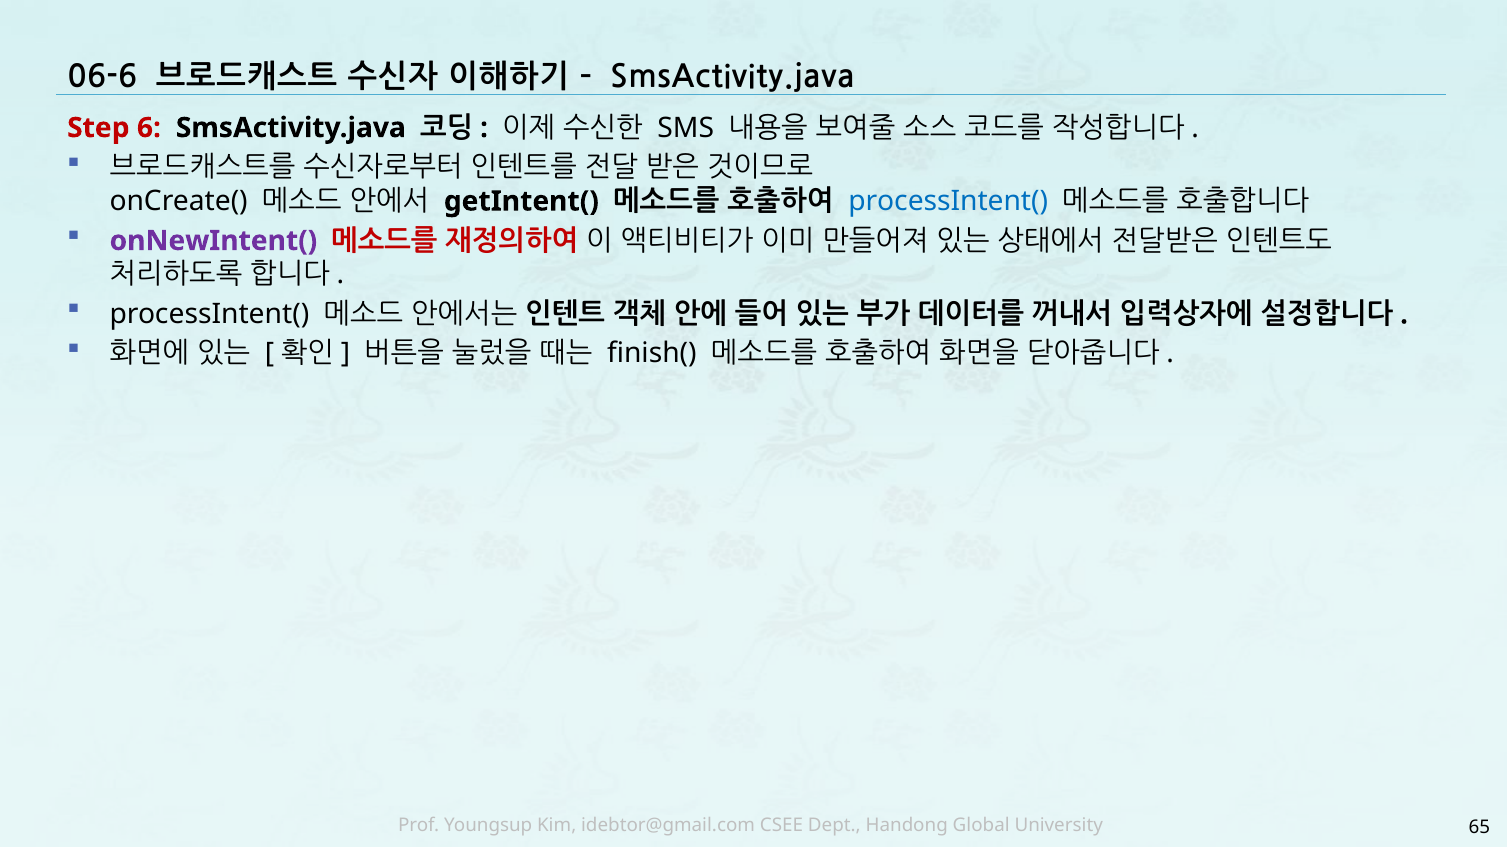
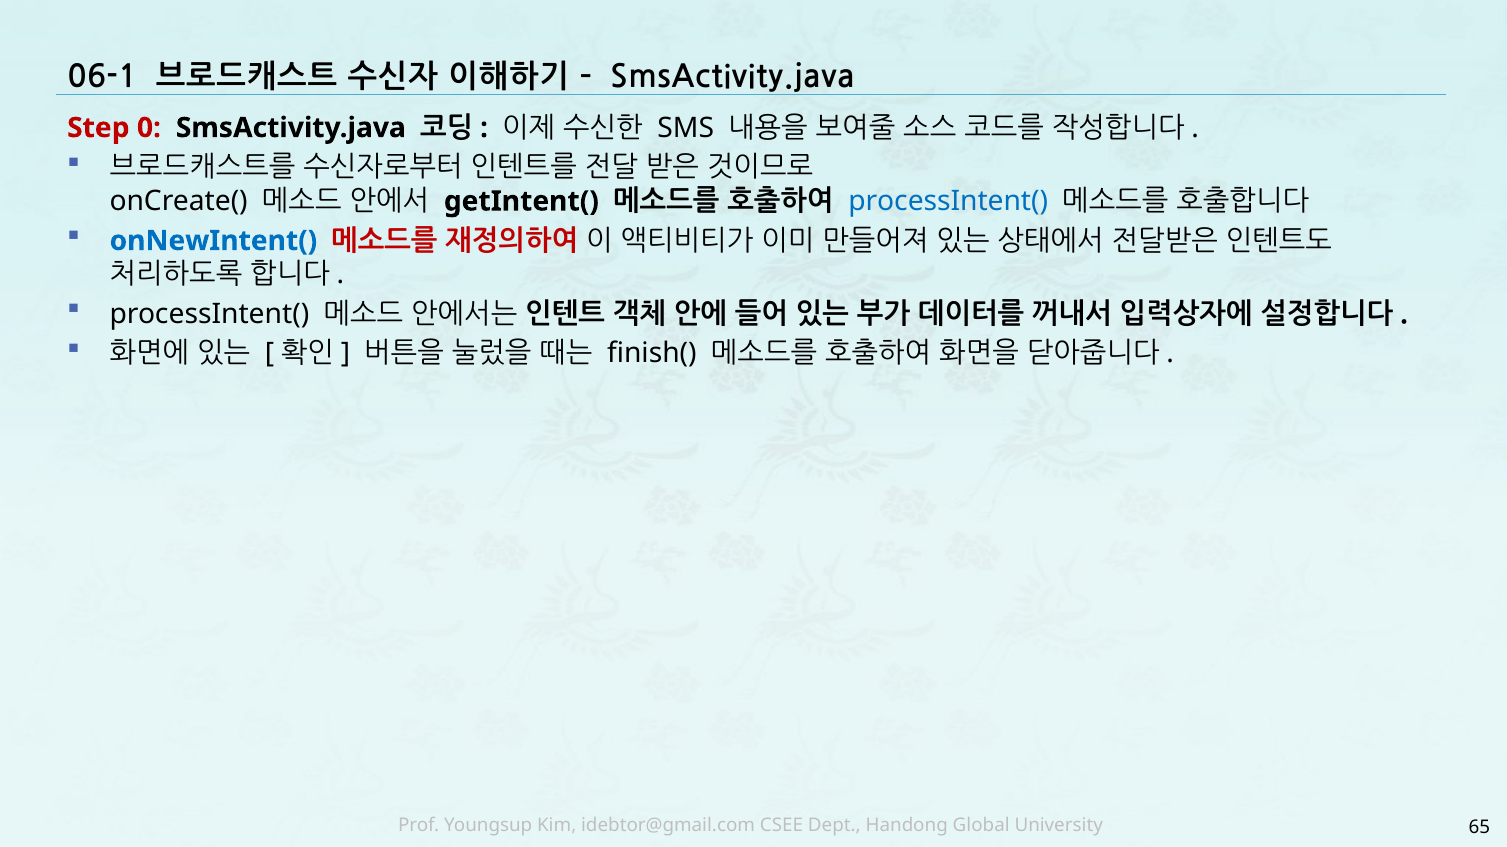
06-6: 06-6 -> 06-1
6: 6 -> 0
onNewIntent( colour: purple -> blue
